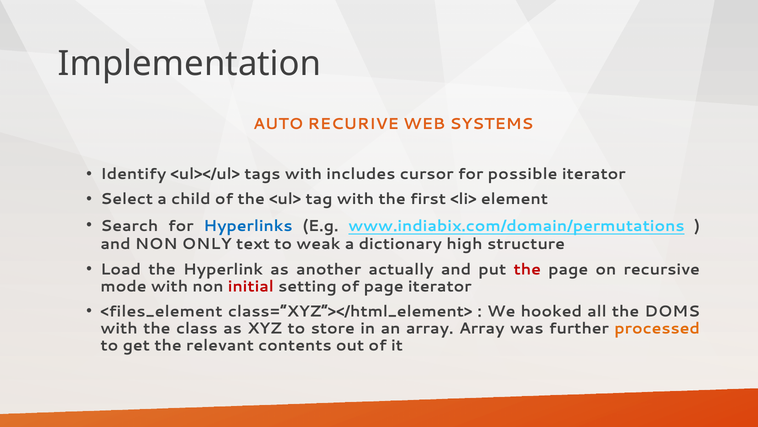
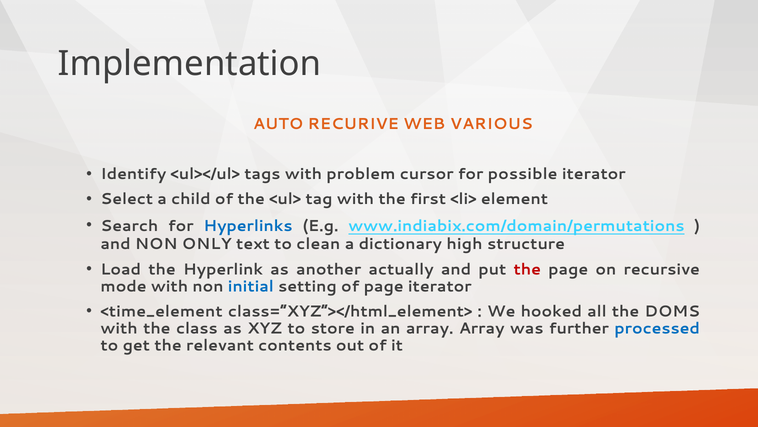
SYSTEMS: SYSTEMS -> VARIOUS
includes: includes -> problem
weak: weak -> clean
initial colour: red -> blue
<files_element: <files_element -> <time_element
processed colour: orange -> blue
